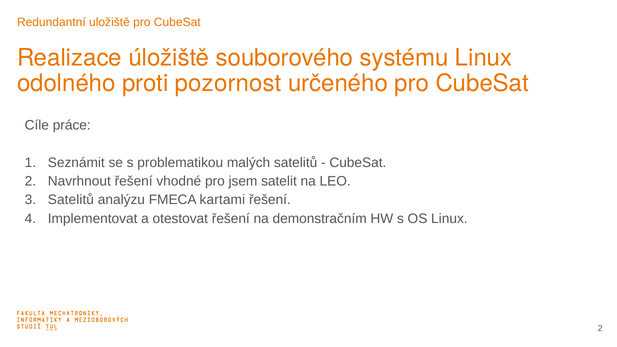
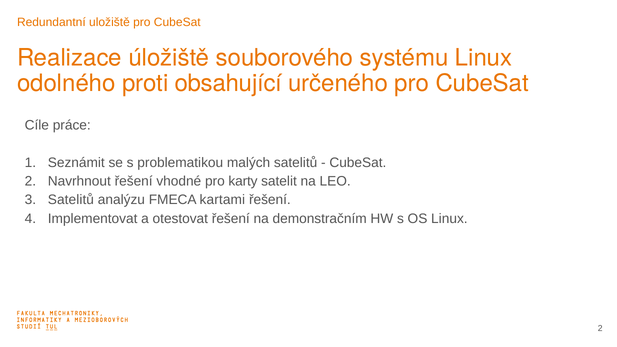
pozornost: pozornost -> obsahující
jsem: jsem -> karty
